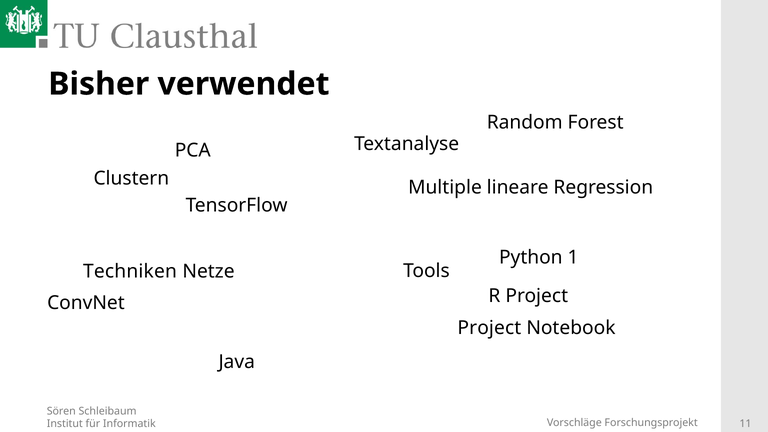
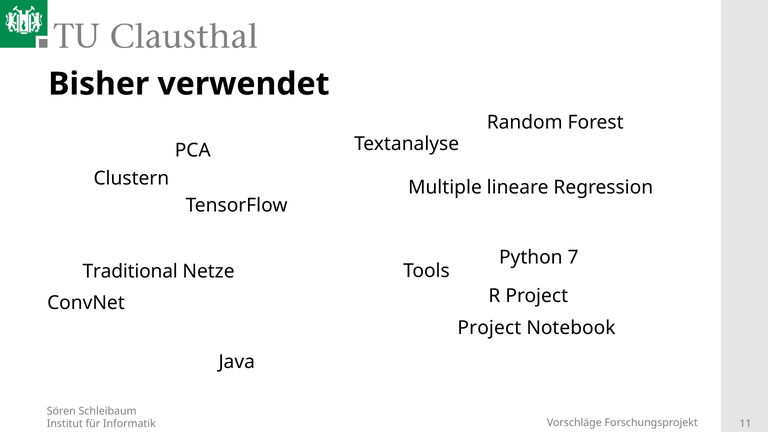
1: 1 -> 7
Techniken: Techniken -> Traditional
